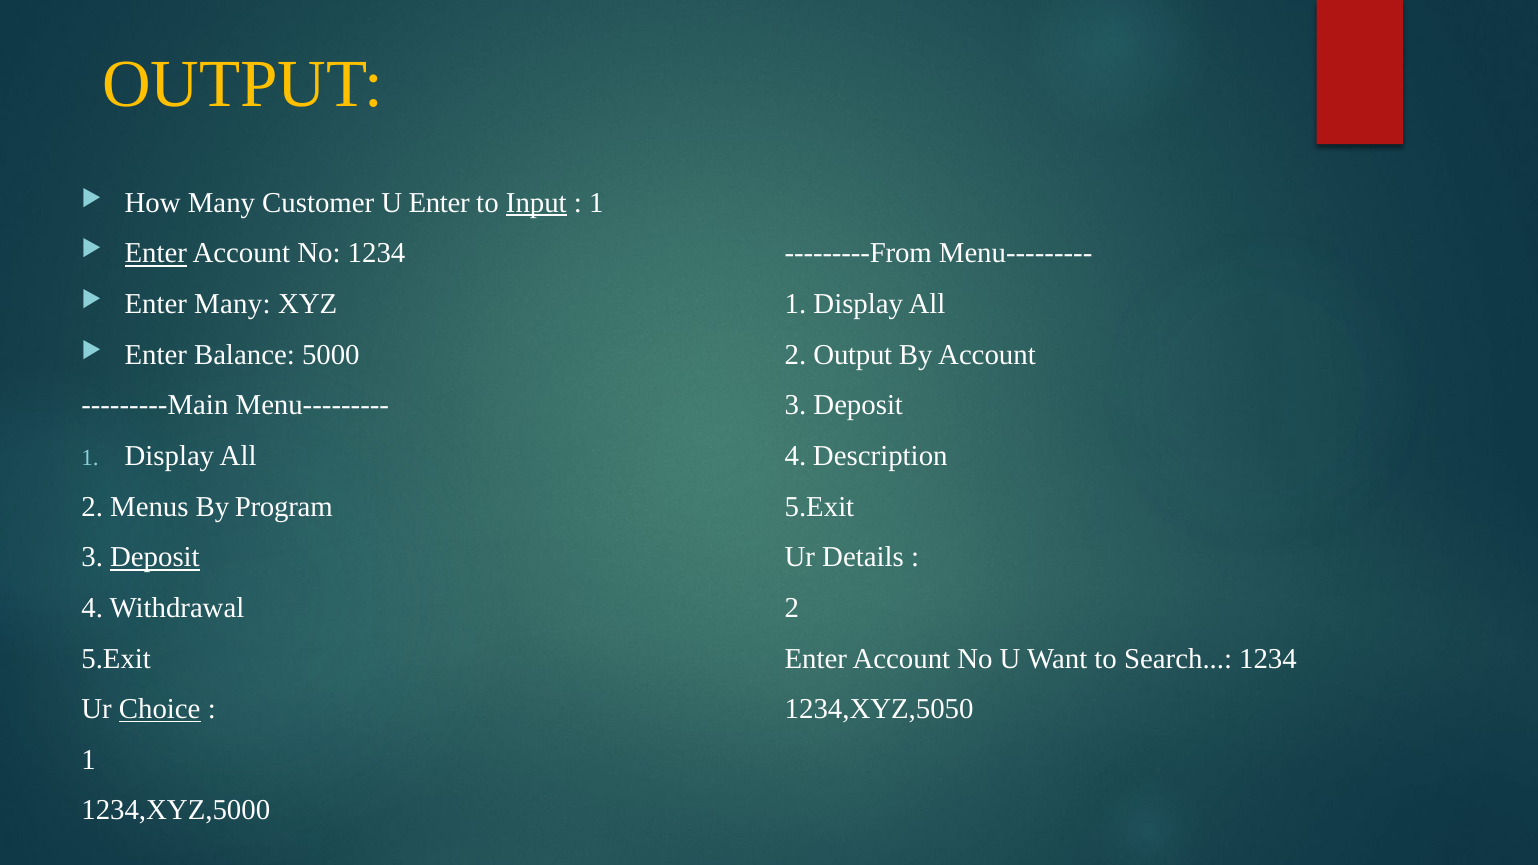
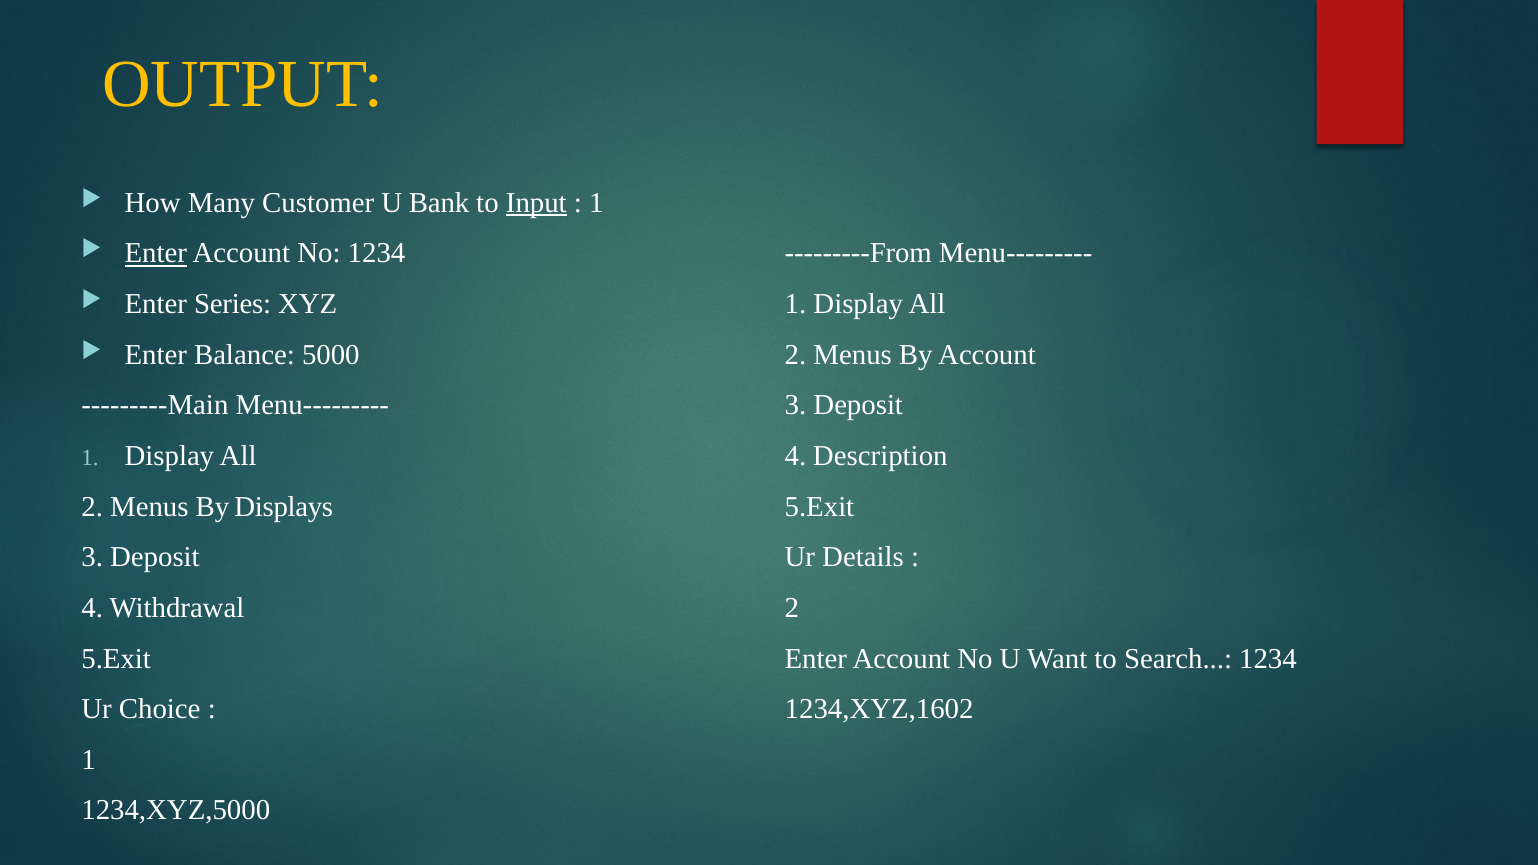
U Enter: Enter -> Bank
Enter Many: Many -> Series
Output at (853, 355): Output -> Menus
Program: Program -> Displays
Deposit at (155, 557) underline: present -> none
Choice underline: present -> none
1234,XYZ,5050: 1234,XYZ,5050 -> 1234,XYZ,1602
